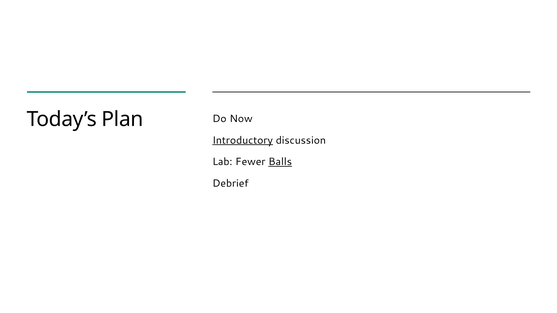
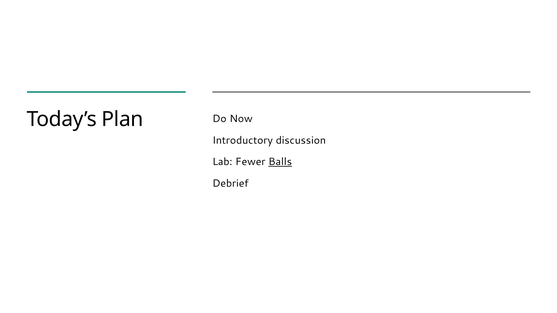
Introductory underline: present -> none
